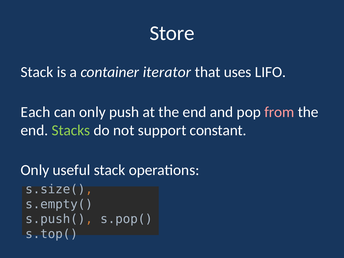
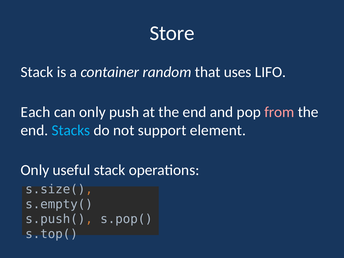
iterator: iterator -> random
Stacks colour: light green -> light blue
constant: constant -> element
